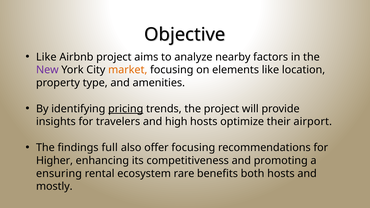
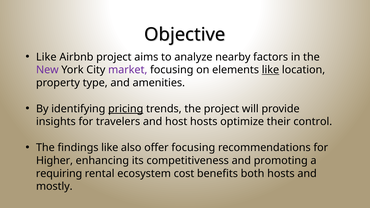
market colour: orange -> purple
like at (270, 70) underline: none -> present
high: high -> host
airport: airport -> control
findings full: full -> like
ensuring: ensuring -> requiring
rare: rare -> cost
